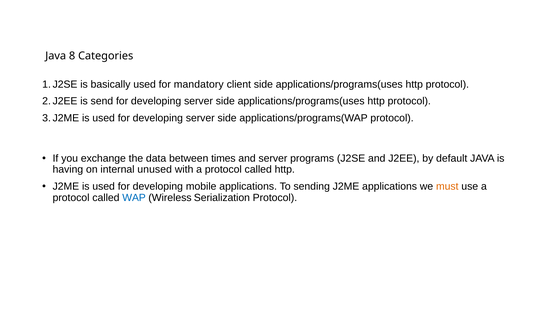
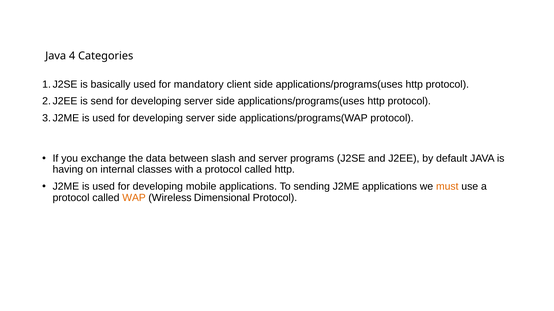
8: 8 -> 4
times: times -> slash
unused: unused -> classes
WAP colour: blue -> orange
Serialization: Serialization -> Dimensional
